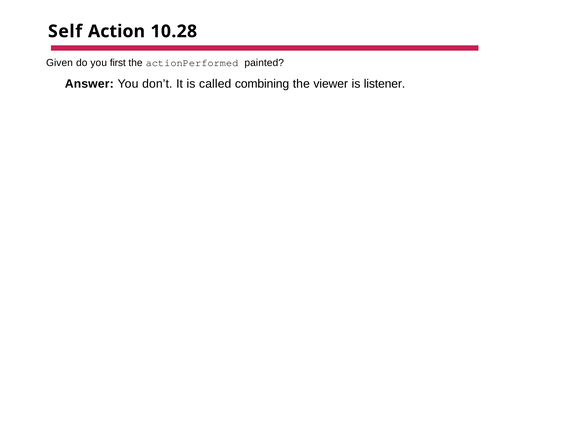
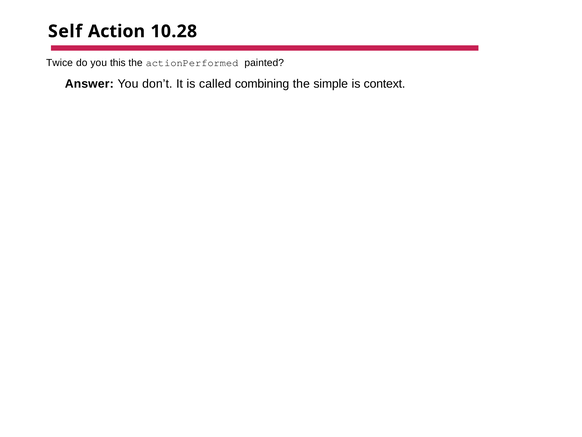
Given: Given -> Twice
first: first -> this
viewer: viewer -> simple
listener: listener -> context
